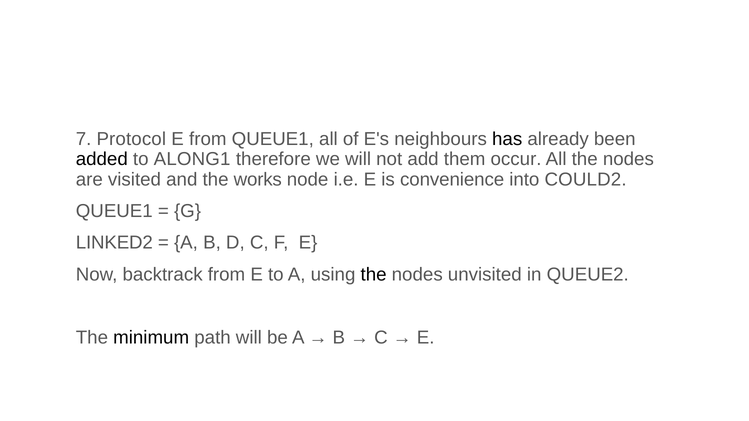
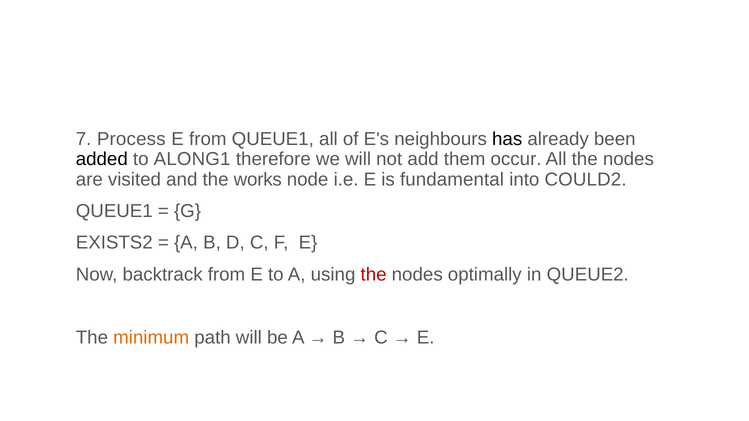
Protocol: Protocol -> Process
convenience: convenience -> fundamental
LINKED2: LINKED2 -> EXISTS2
the at (374, 275) colour: black -> red
unvisited: unvisited -> optimally
minimum colour: black -> orange
